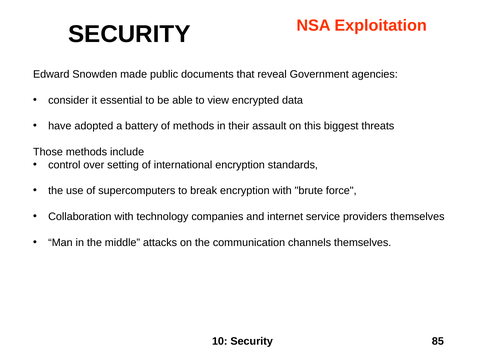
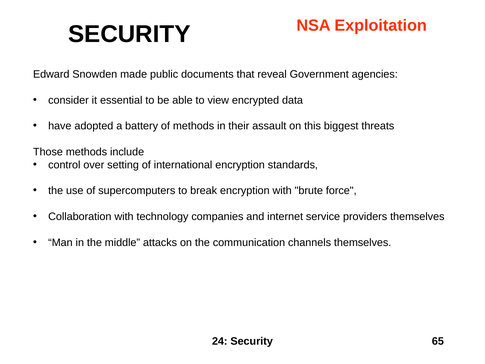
10: 10 -> 24
85: 85 -> 65
